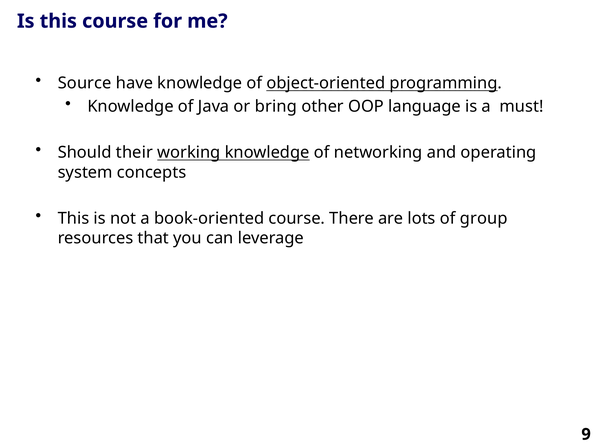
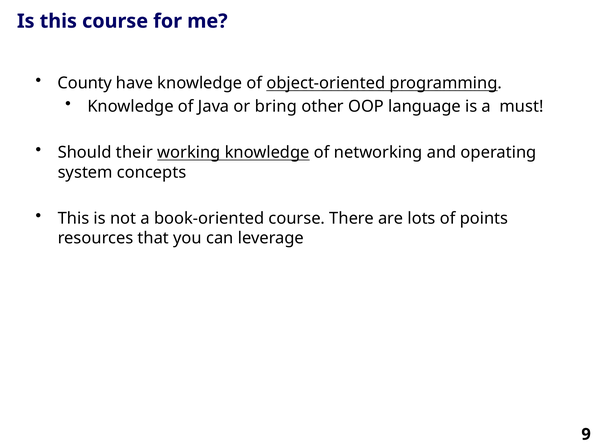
Source: Source -> County
group: group -> points
